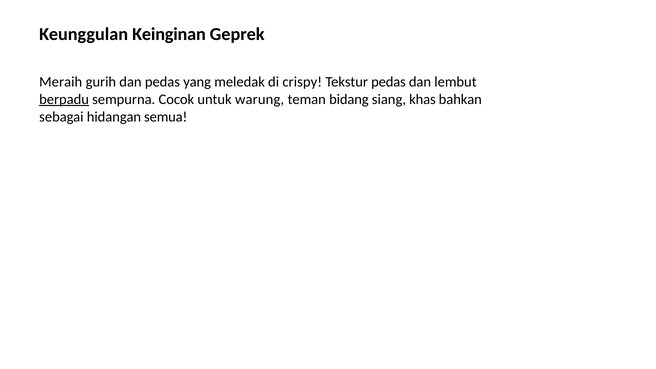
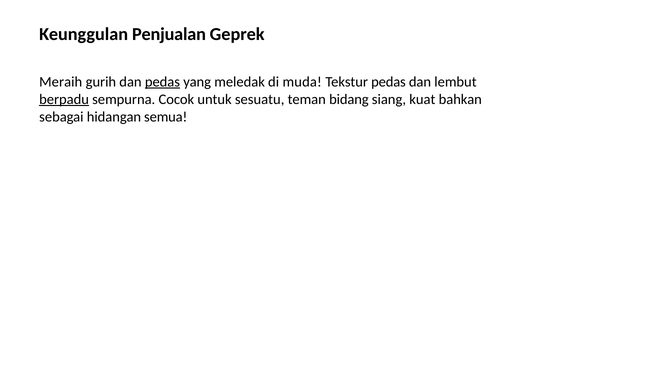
Keinginan: Keinginan -> Penjualan
pedas at (162, 82) underline: none -> present
crispy: crispy -> muda
warung: warung -> sesuatu
khas: khas -> kuat
